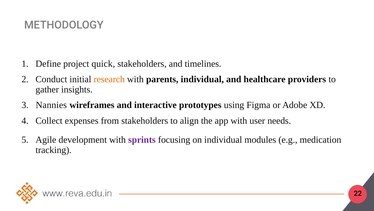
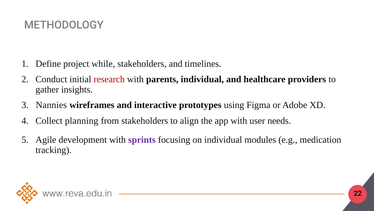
quick: quick -> while
research colour: orange -> red
expenses: expenses -> planning
